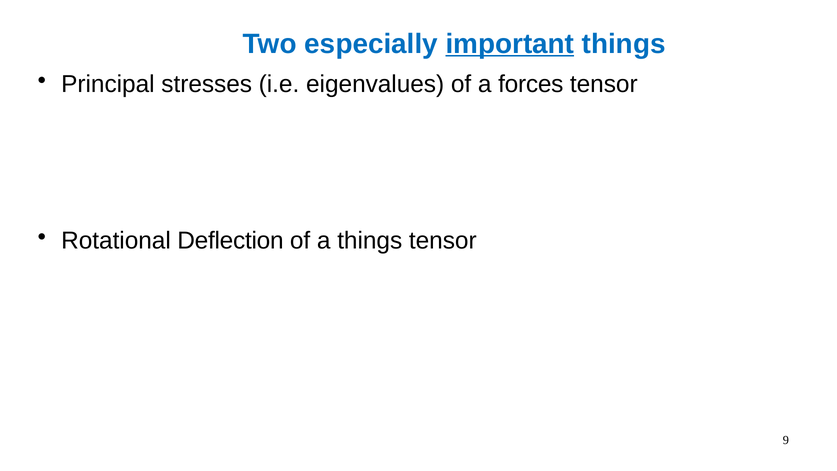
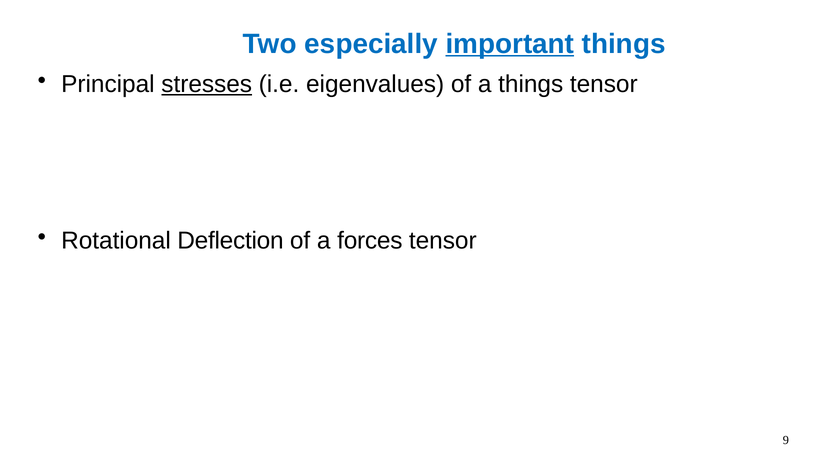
stresses underline: none -> present
a forces: forces -> things
a things: things -> forces
